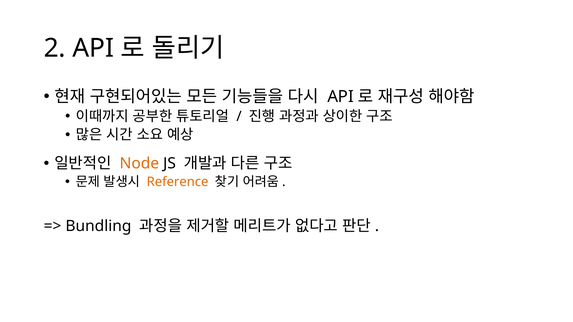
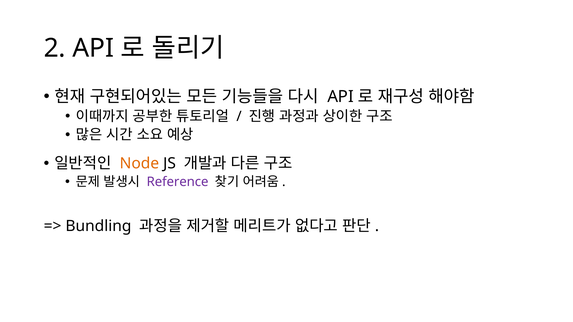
Reference colour: orange -> purple
